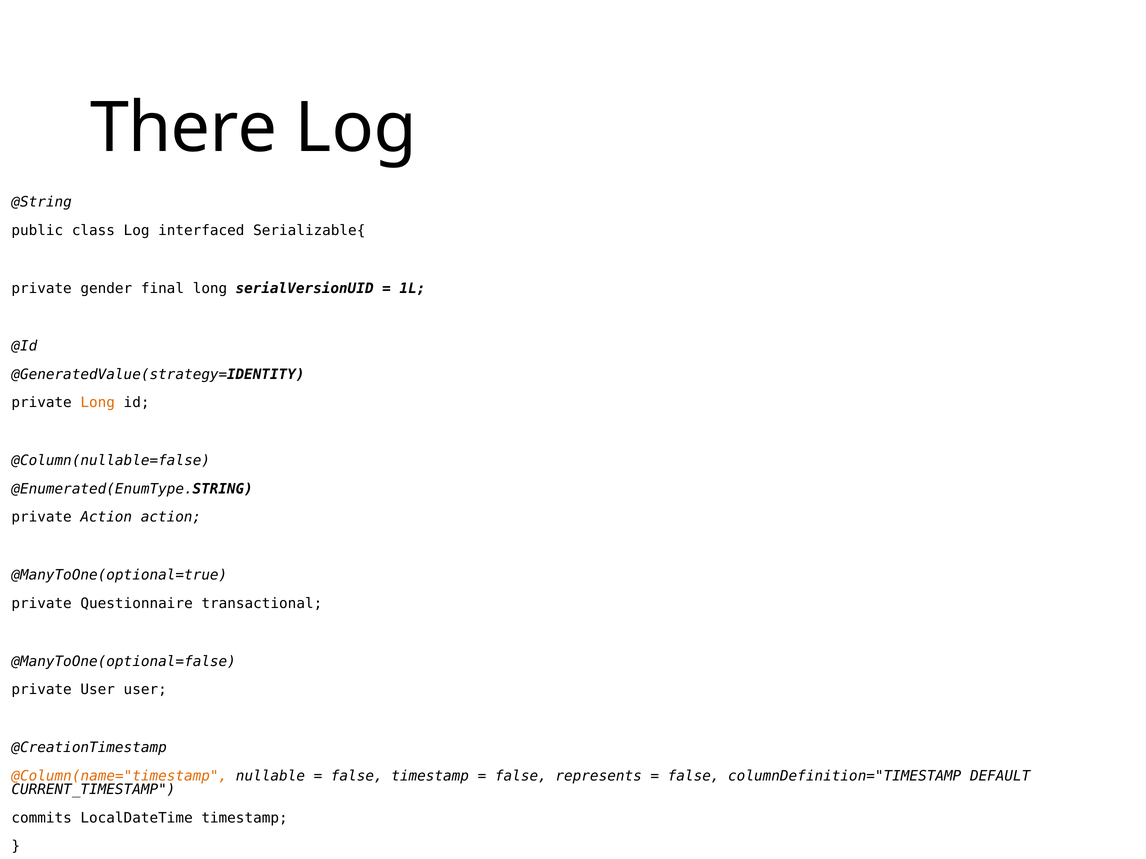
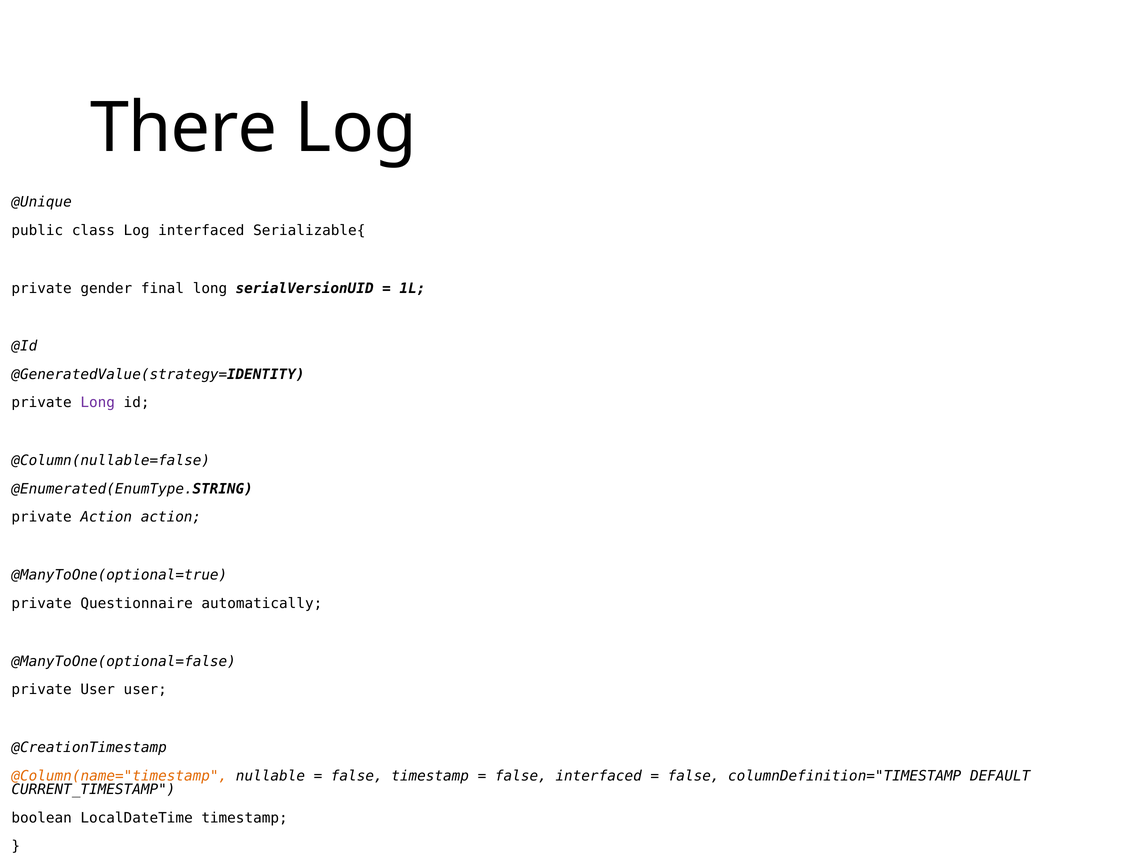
@String: @String -> @Unique
Long at (98, 403) colour: orange -> purple
transactional: transactional -> automatically
false represents: represents -> interfaced
commits: commits -> boolean
